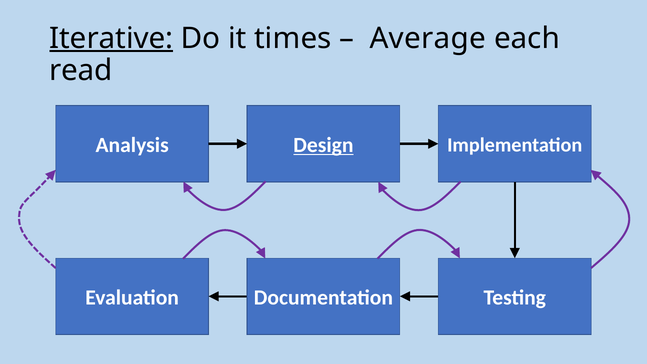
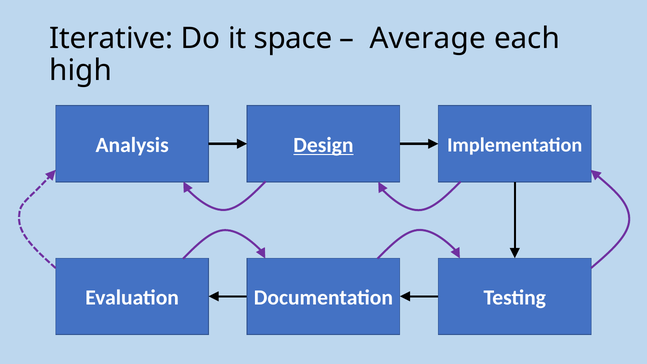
Iterative underline: present -> none
times: times -> space
read: read -> high
